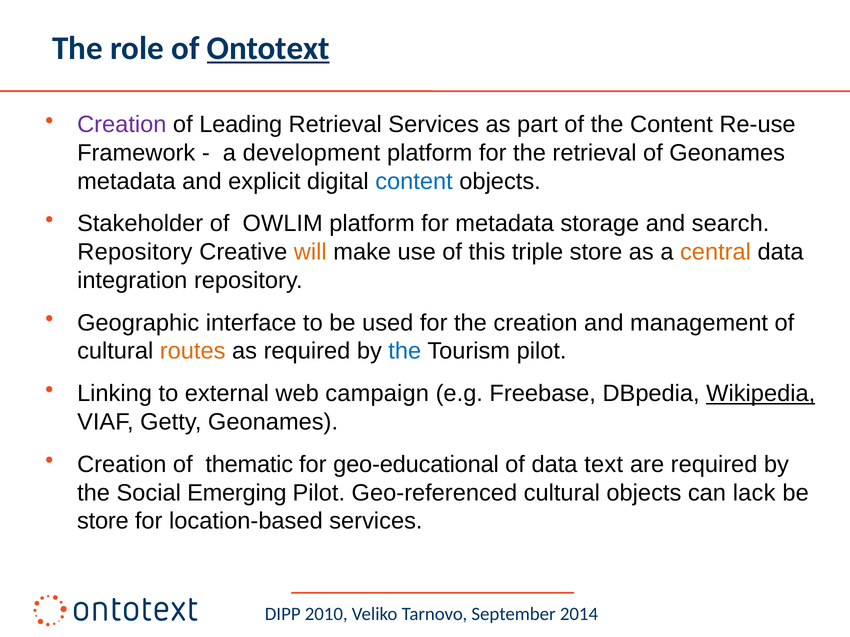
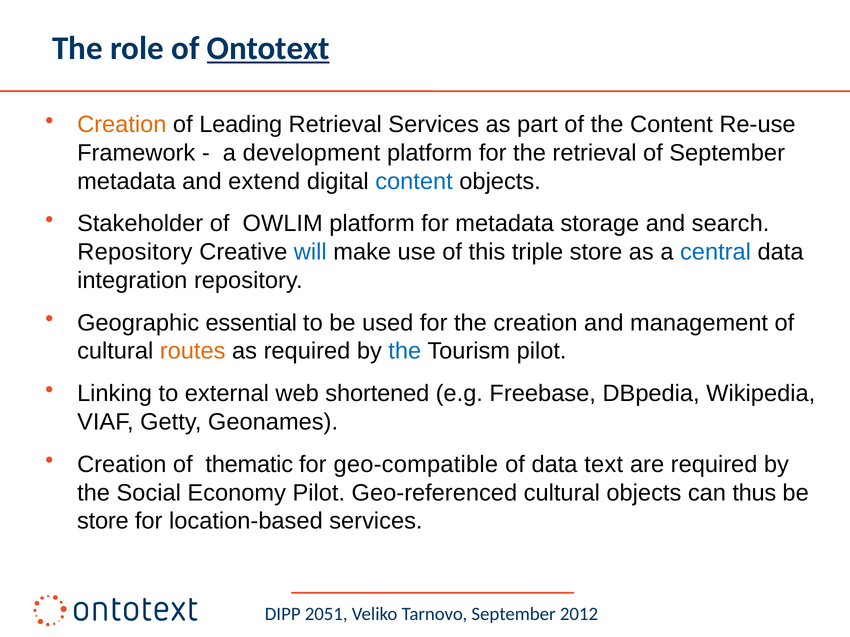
Creation at (122, 125) colour: purple -> orange
of Geonames: Geonames -> September
explicit: explicit -> extend
will colour: orange -> blue
central colour: orange -> blue
interface: interface -> essential
campaign: campaign -> shortened
Wikipedia underline: present -> none
geo-educational: geo-educational -> geo-compatible
Emerging: Emerging -> Economy
lack: lack -> thus
2010: 2010 -> 2051
2014: 2014 -> 2012
